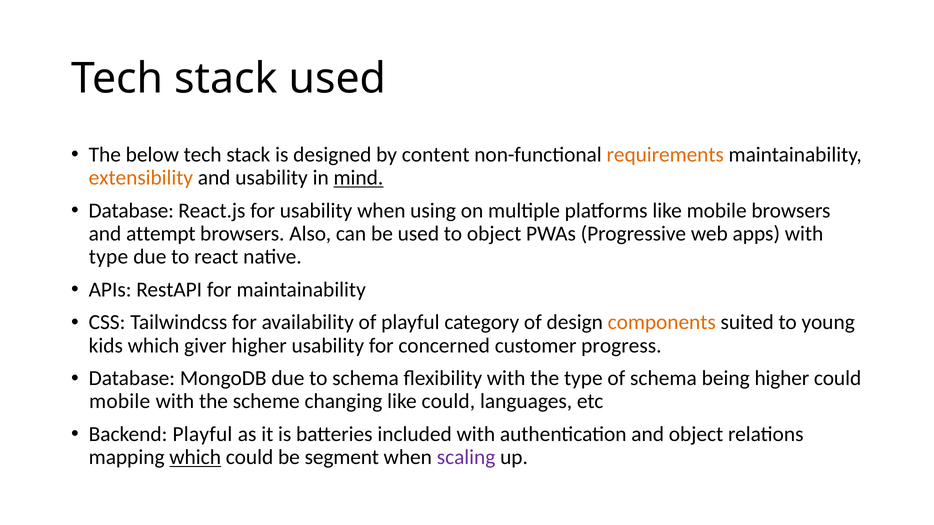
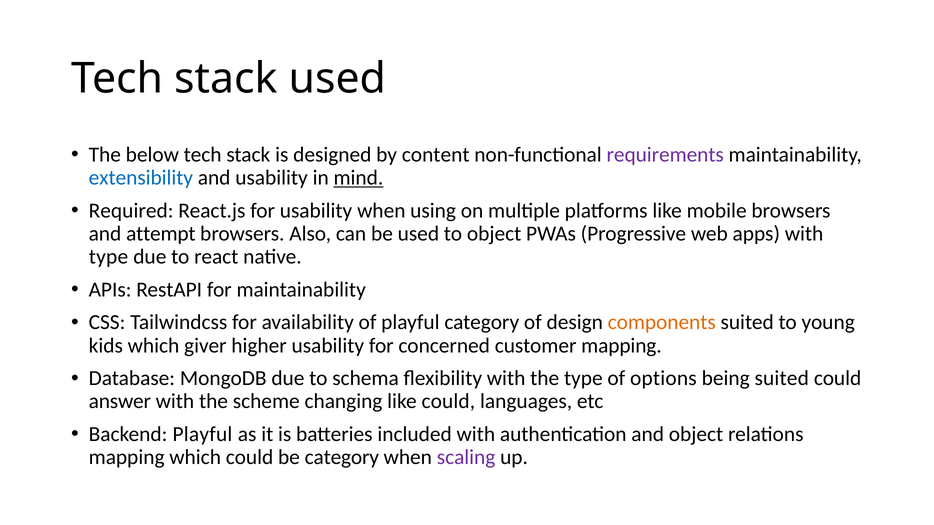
requirements colour: orange -> purple
extensibility colour: orange -> blue
Database at (131, 211): Database -> Required
customer progress: progress -> mapping
of schema: schema -> options
being higher: higher -> suited
mobile at (120, 402): mobile -> answer
which at (195, 458) underline: present -> none
be segment: segment -> category
